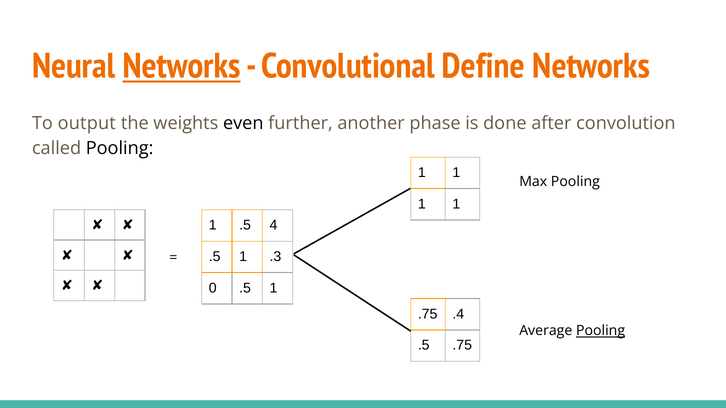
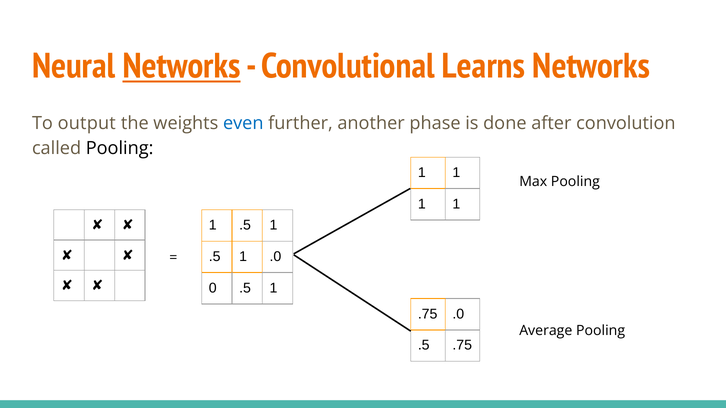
Define: Define -> Learns
even colour: black -> blue
4 at (274, 225): 4 -> 1
1 .3: .3 -> .0
.75 .4: .4 -> .0
Pooling at (601, 331) underline: present -> none
